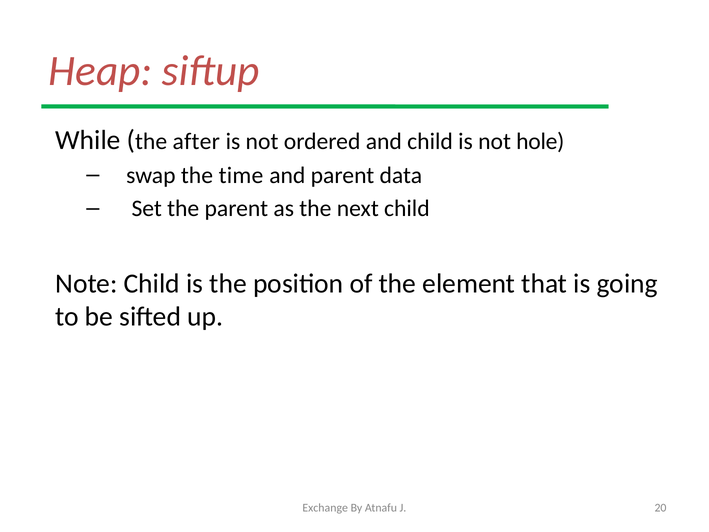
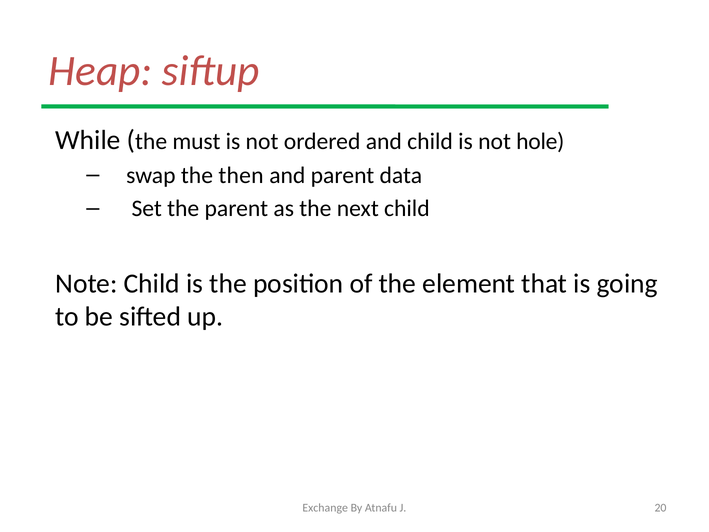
after: after -> must
time: time -> then
